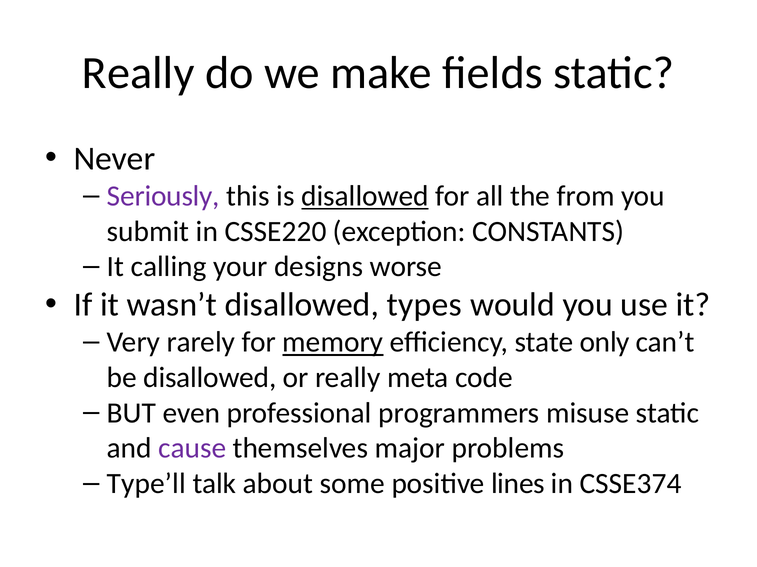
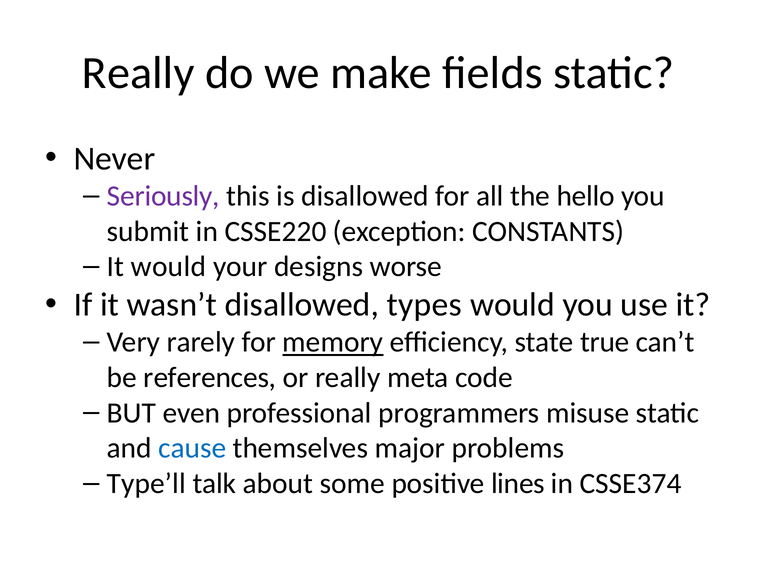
disallowed at (365, 196) underline: present -> none
from: from -> hello
It calling: calling -> would
only: only -> true
be disallowed: disallowed -> references
cause colour: purple -> blue
